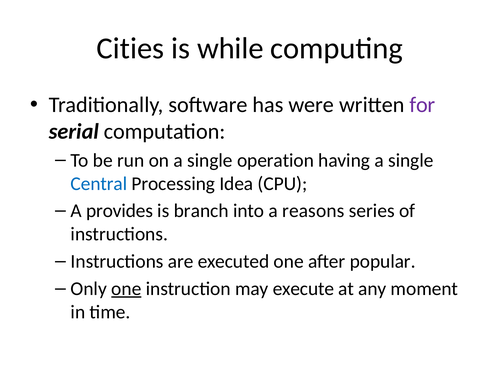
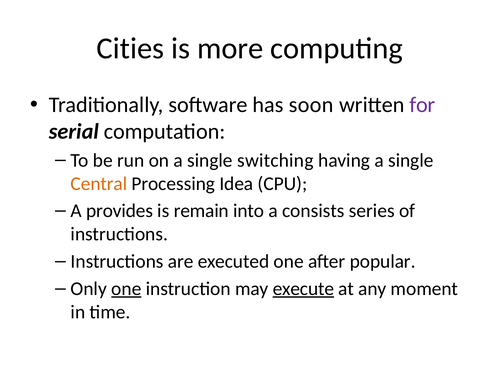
while: while -> more
were: were -> soon
operation: operation -> switching
Central colour: blue -> orange
branch: branch -> remain
reasons: reasons -> consists
execute underline: none -> present
